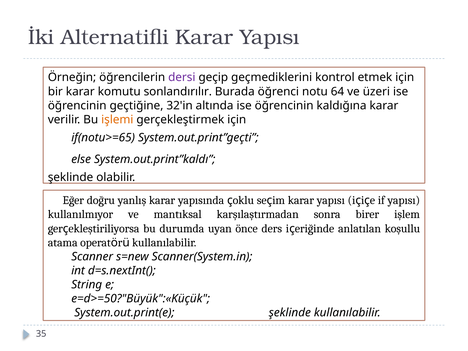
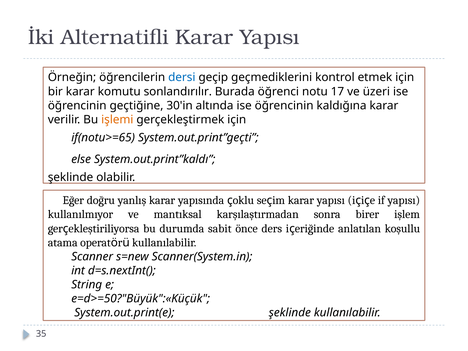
dersi colour: purple -> blue
64: 64 -> 17
32'in: 32'in -> 30'in
uyan: uyan -> sabit
